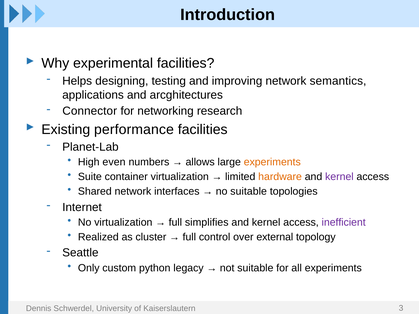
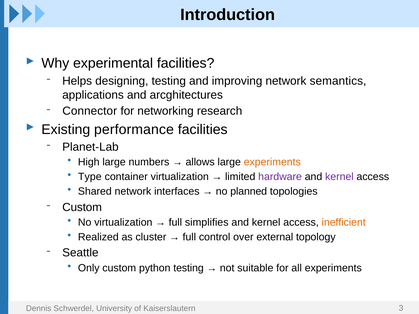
High even: even -> large
Suite: Suite -> Type
hardware colour: orange -> purple
no suitable: suitable -> planned
Internet at (82, 207): Internet -> Custom
inefficient colour: purple -> orange
python legacy: legacy -> testing
